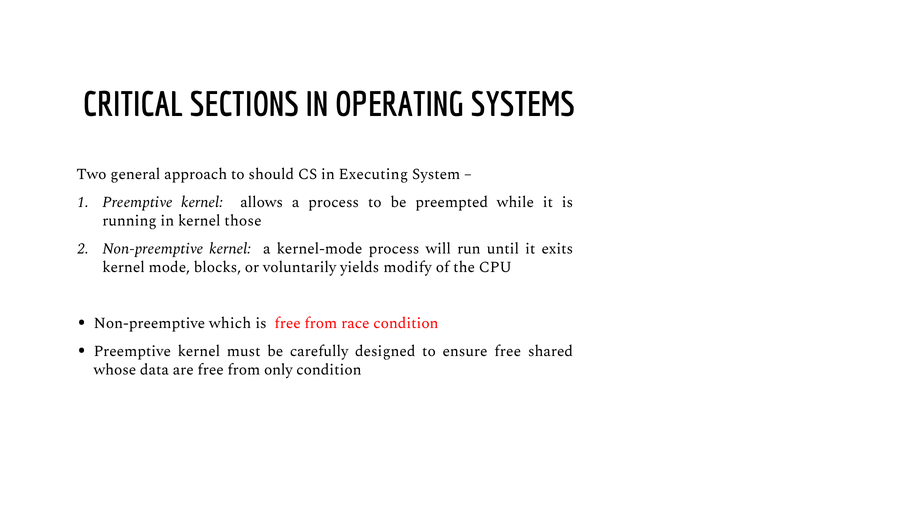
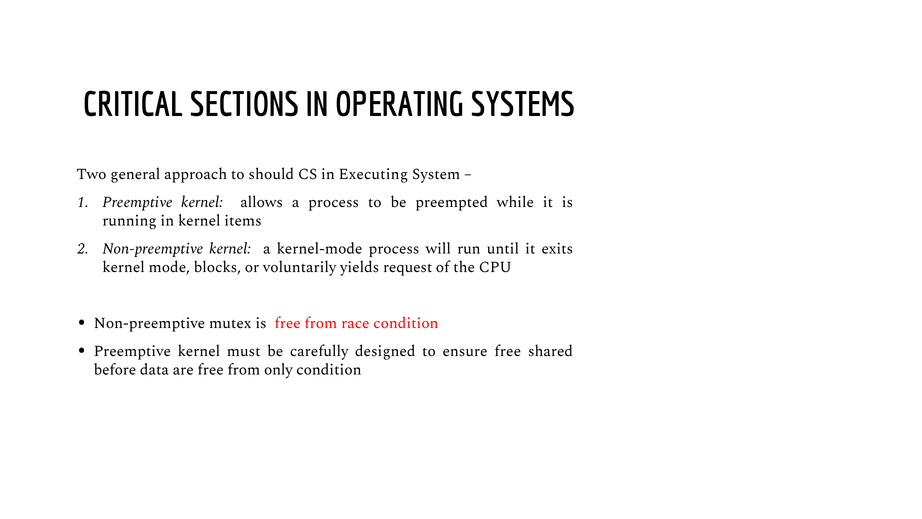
those: those -> items
modify: modify -> request
which: which -> mutex
whose: whose -> before
